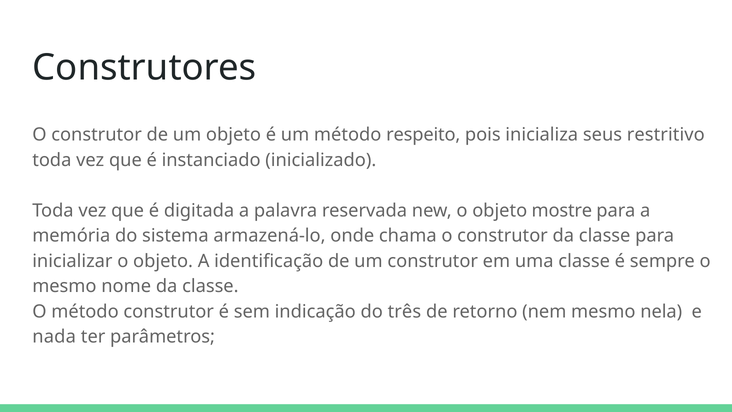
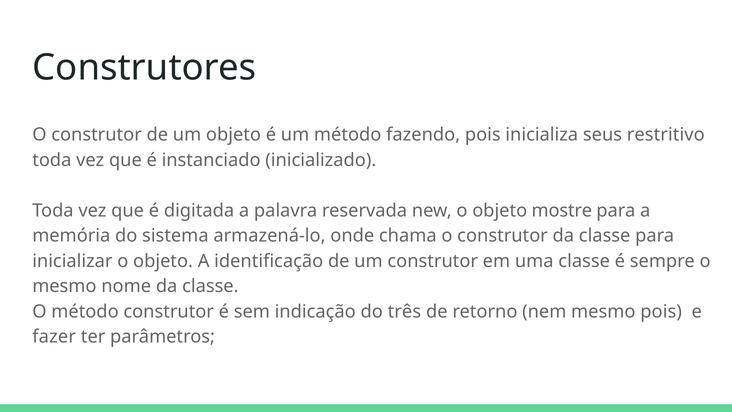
respeito: respeito -> fazendo
mesmo nela: nela -> pois
nada: nada -> fazer
